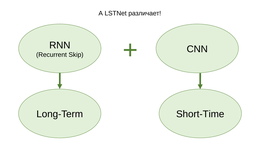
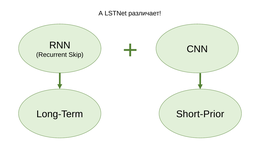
Short-Time: Short-Time -> Short-Prior
